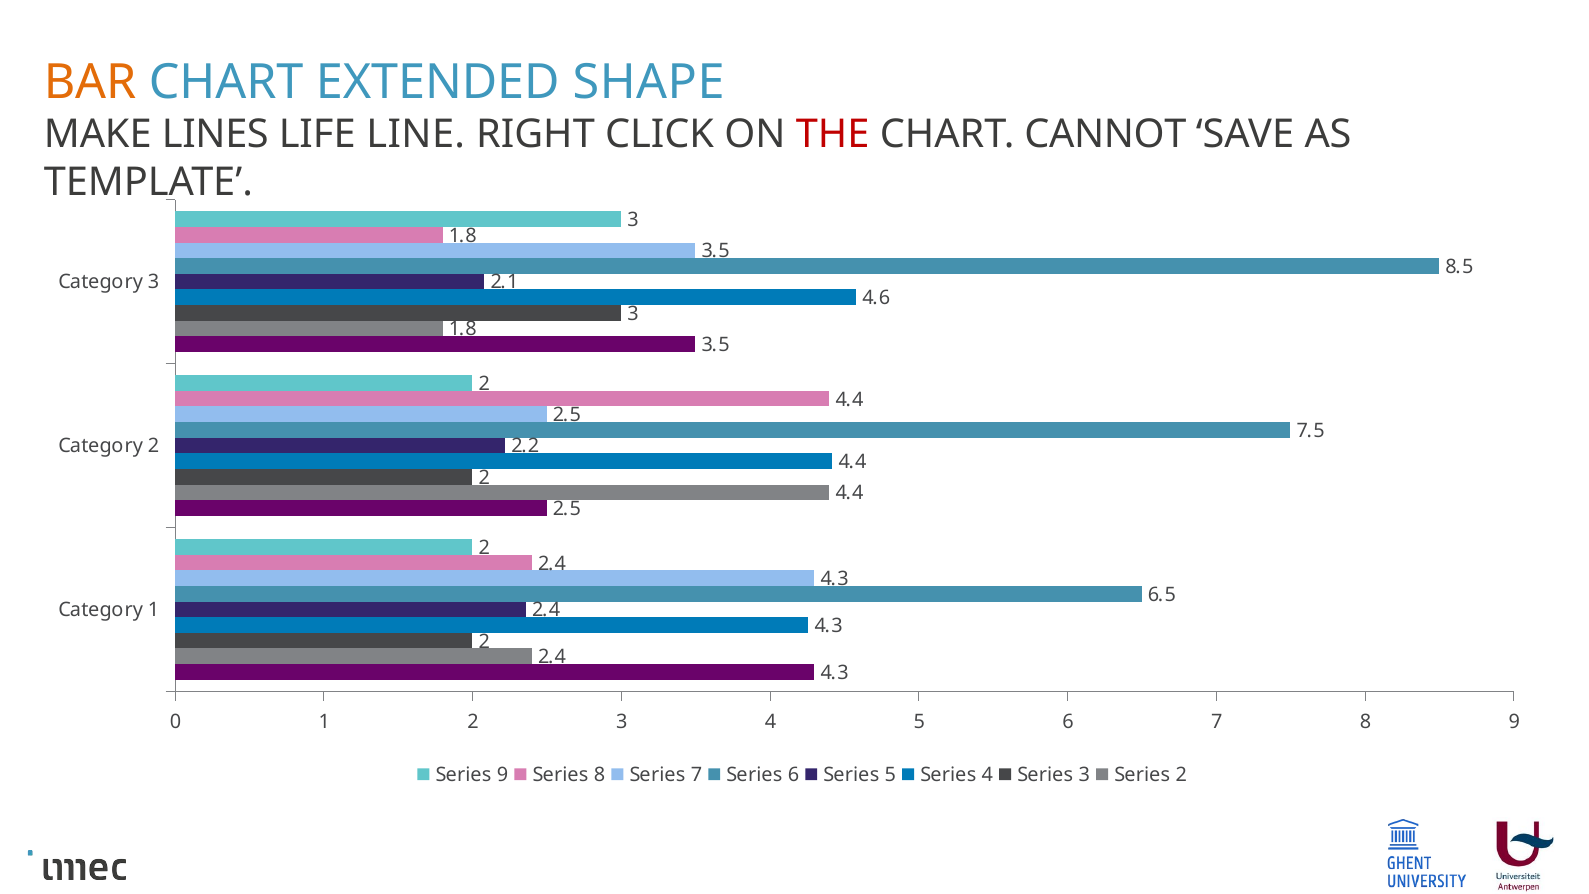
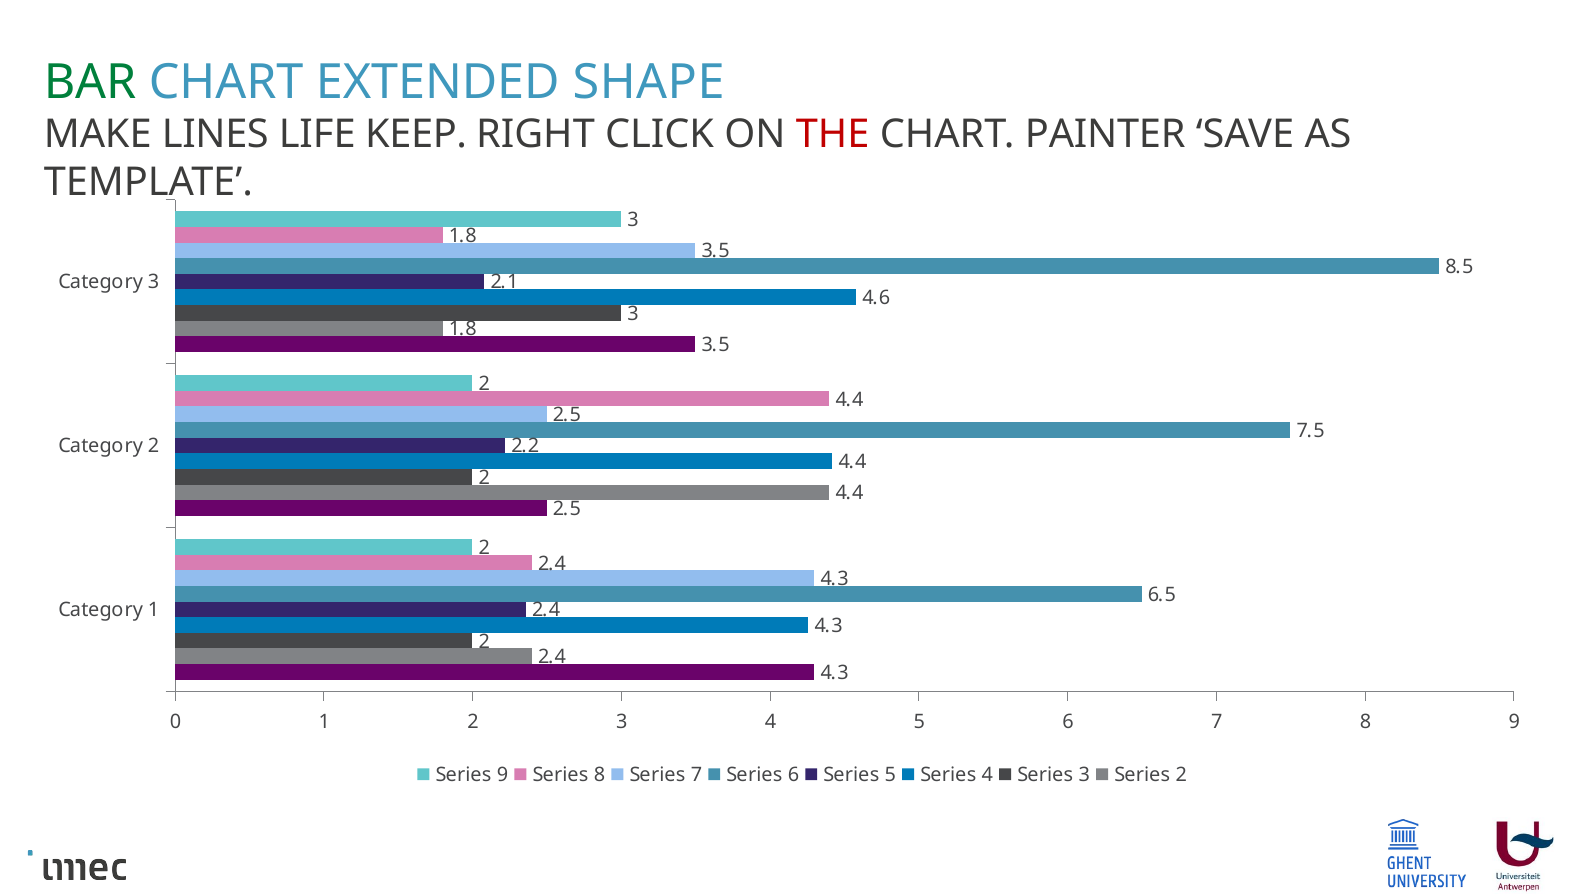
BAR colour: orange -> green
LINE: LINE -> KEEP
CANNOT: CANNOT -> PAINTER
